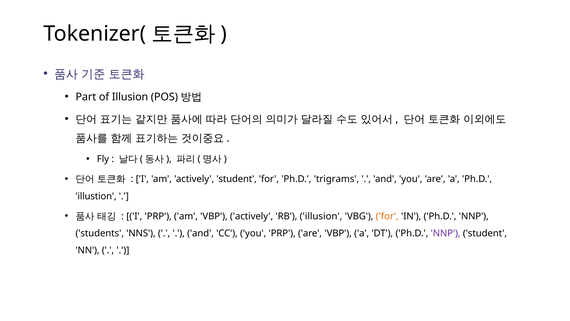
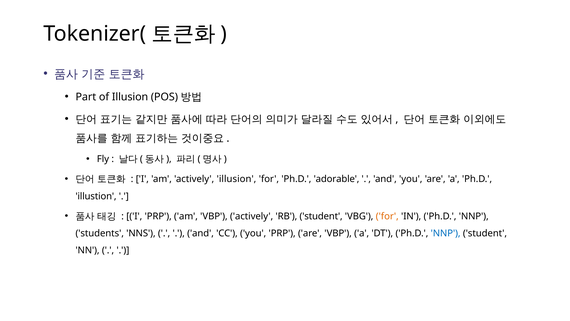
actively student: student -> illusion
trigrams: trigrams -> adorable
RB illusion: illusion -> student
NNP at (446, 233) colour: purple -> blue
